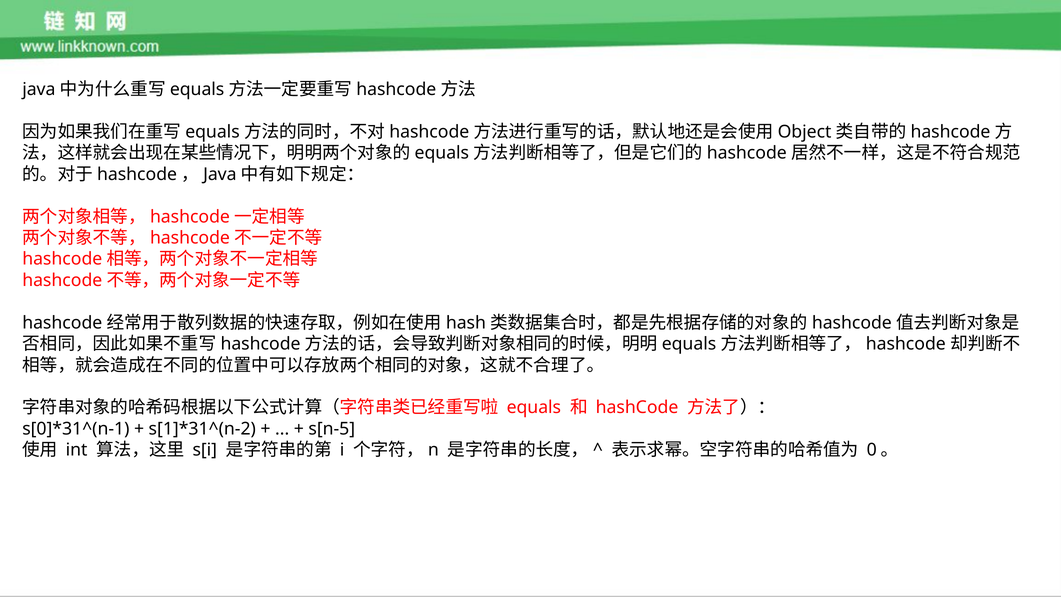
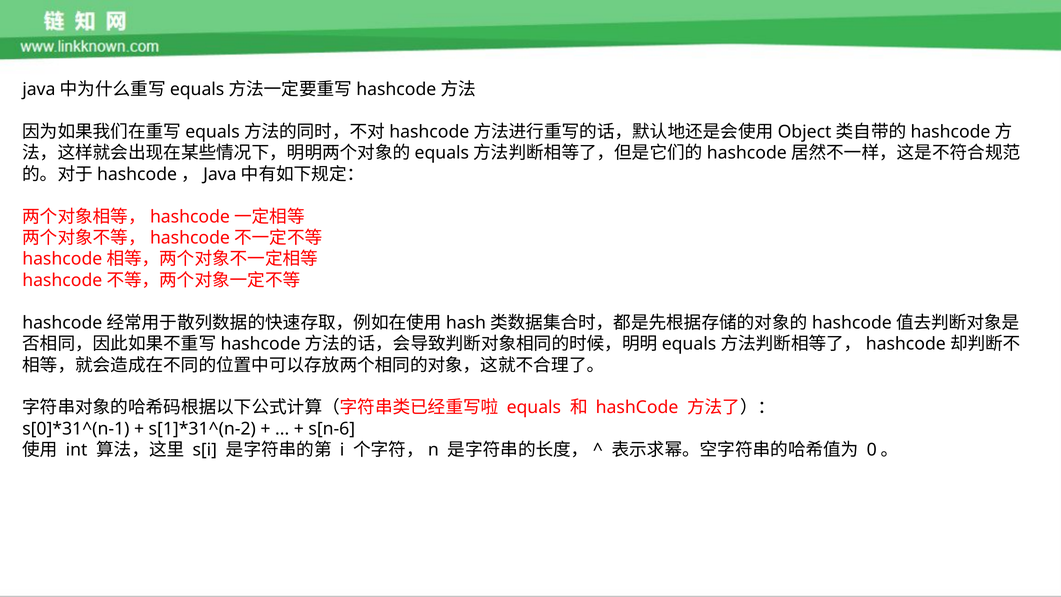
s[n-5: s[n-5 -> s[n-6
